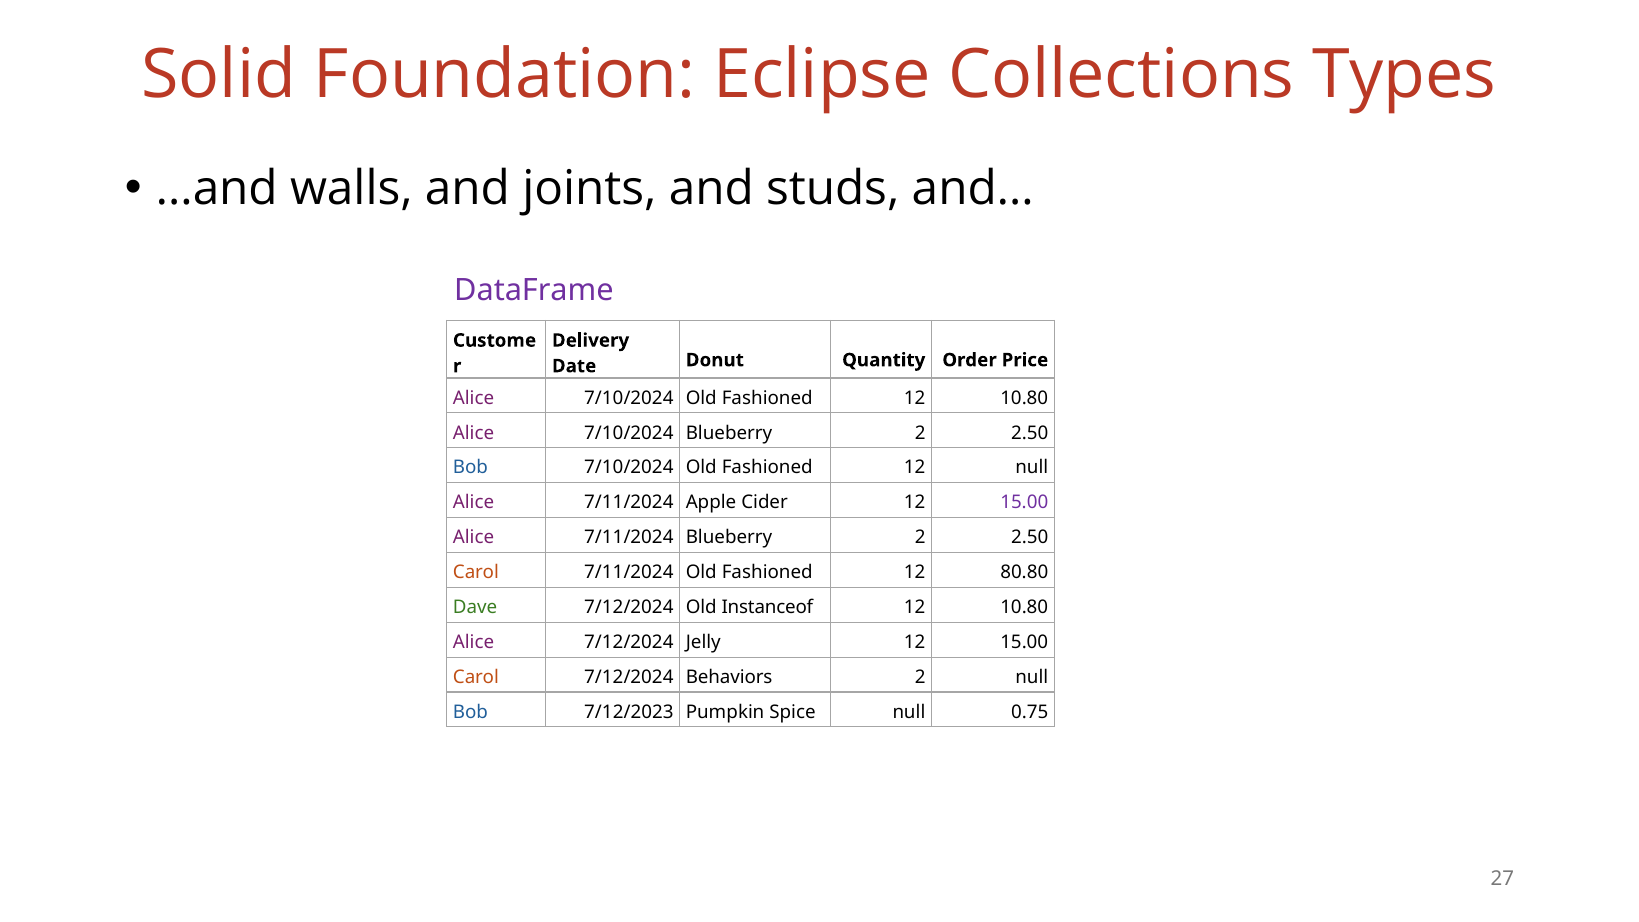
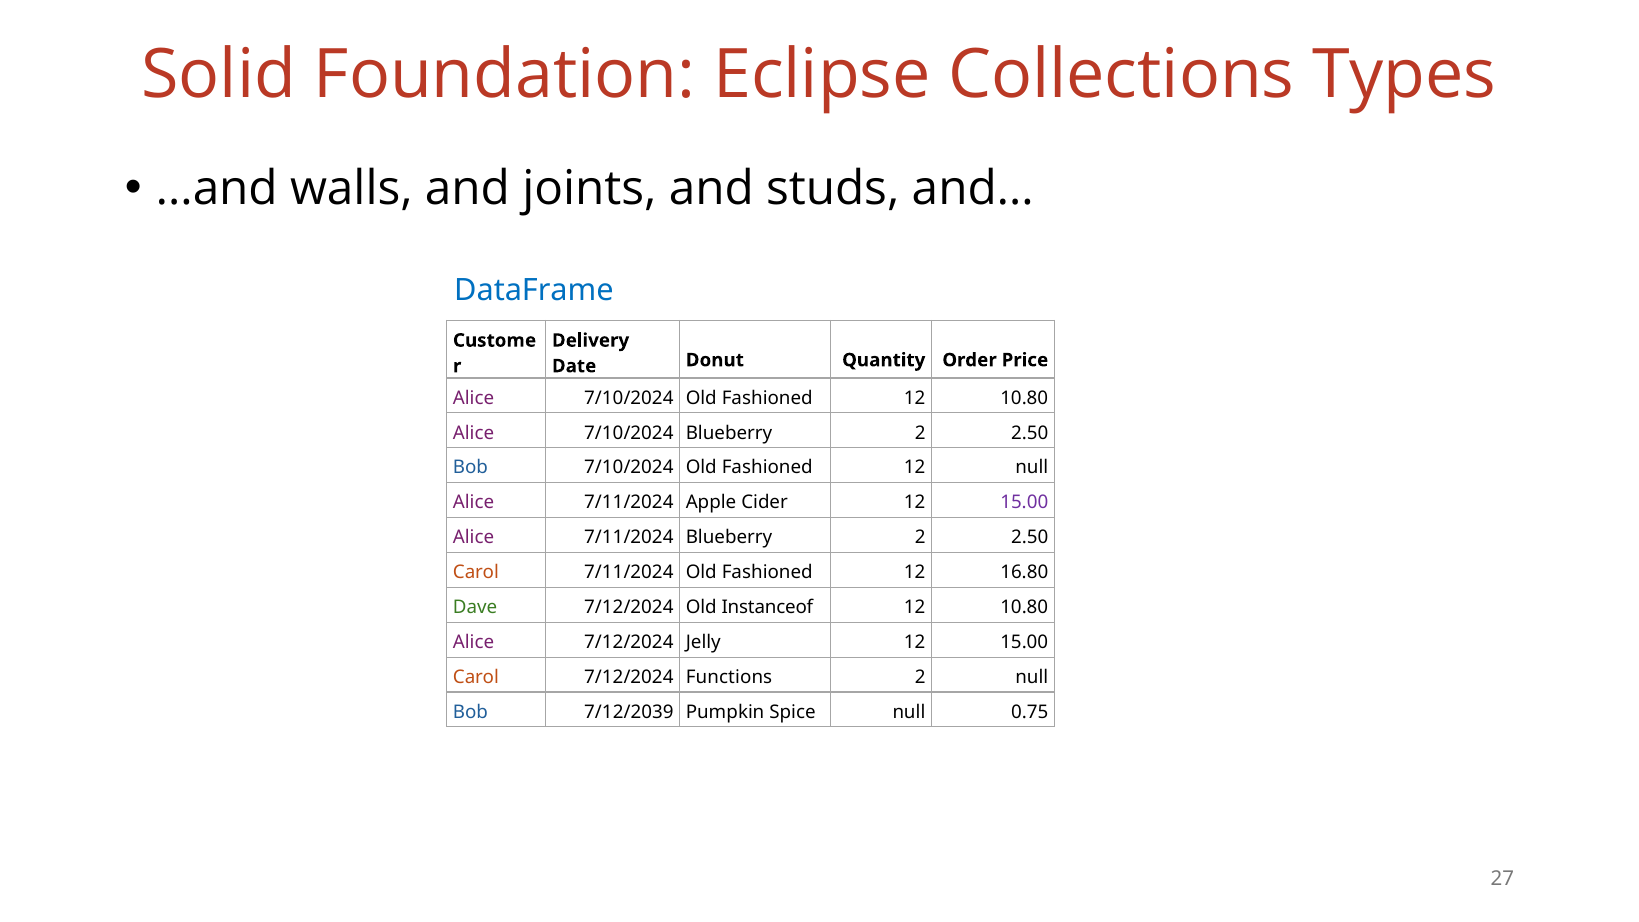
DataFrame colour: purple -> blue
80.80: 80.80 -> 16.80
Behaviors: Behaviors -> Functions
7/12/2023: 7/12/2023 -> 7/12/2039
